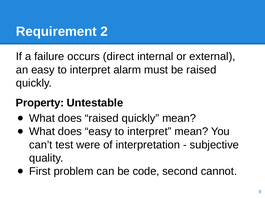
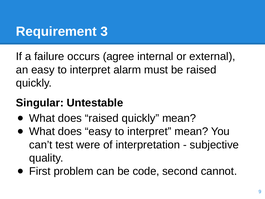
2: 2 -> 3
direct: direct -> agree
Property: Property -> Singular
